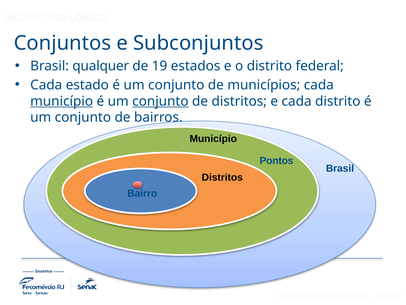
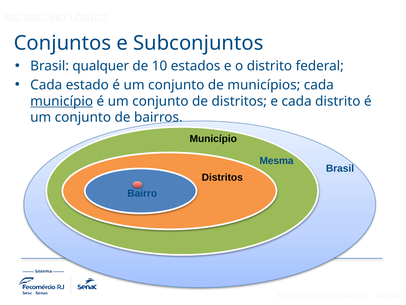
19: 19 -> 10
conjunto at (160, 101) underline: present -> none
Pontos: Pontos -> Mesma
